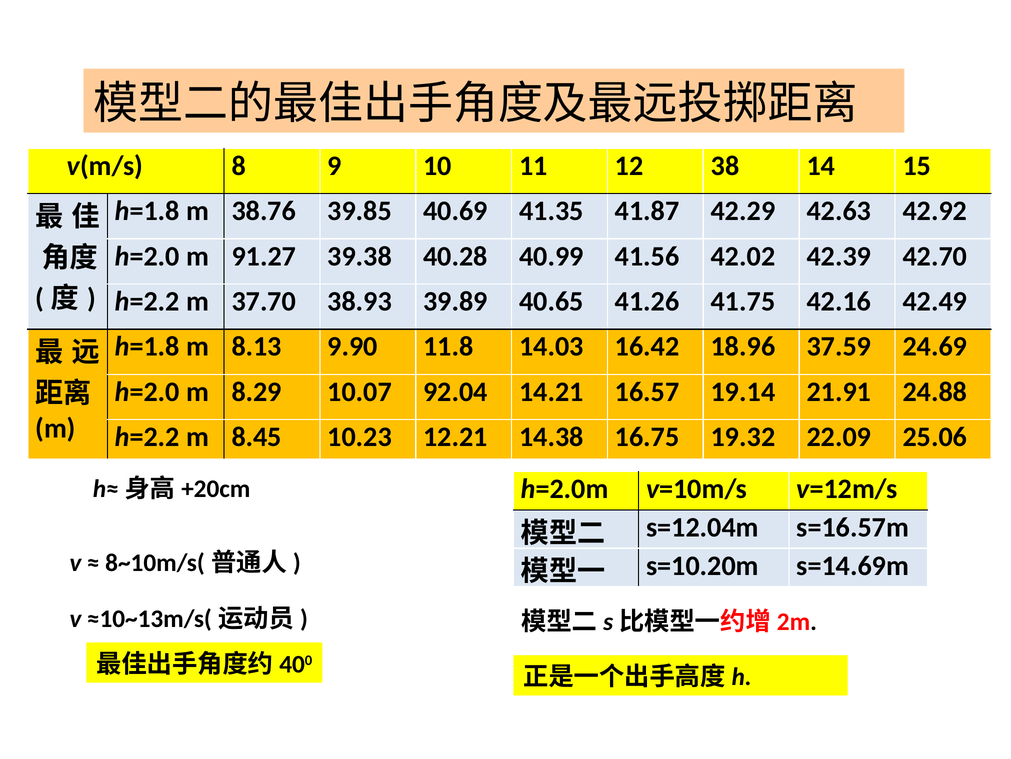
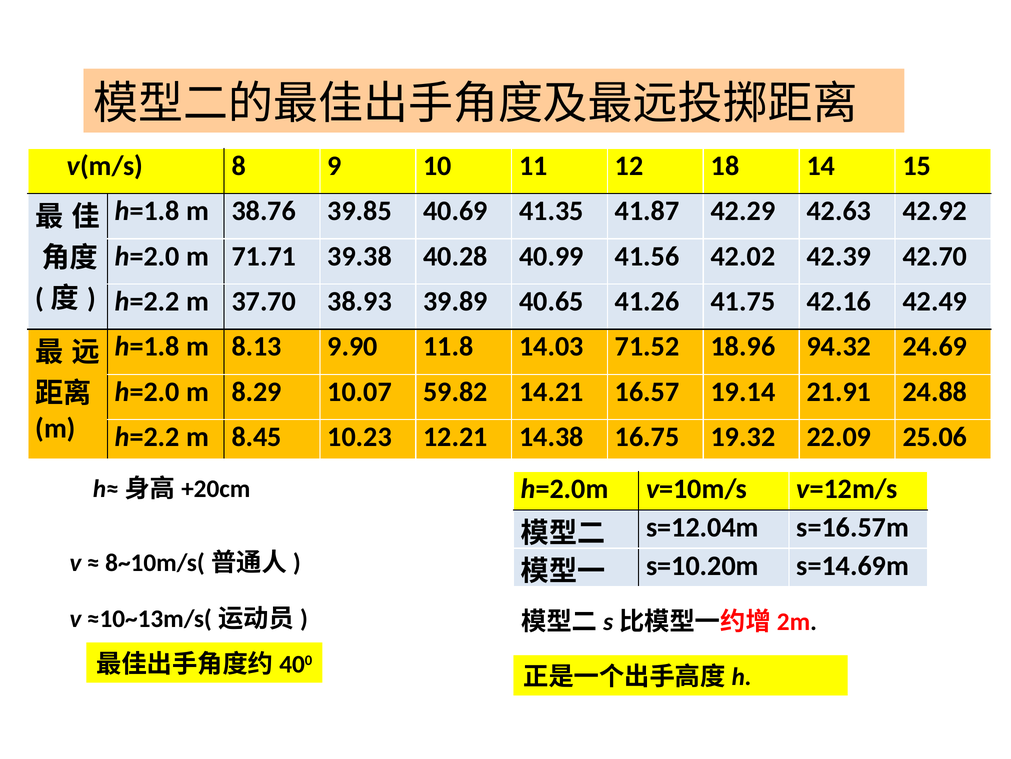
38: 38 -> 18
91.27: 91.27 -> 71.71
16.42: 16.42 -> 71.52
37.59: 37.59 -> 94.32
92.04: 92.04 -> 59.82
